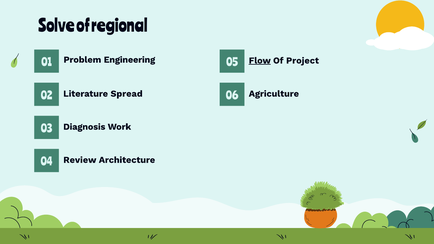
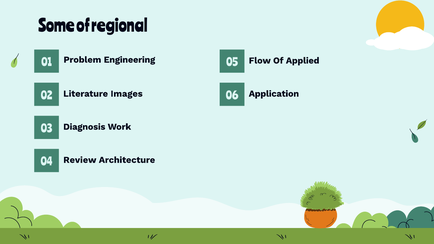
Solve: Solve -> Some
Flow underline: present -> none
Project: Project -> Applied
Spread: Spread -> Images
Agriculture: Agriculture -> Application
